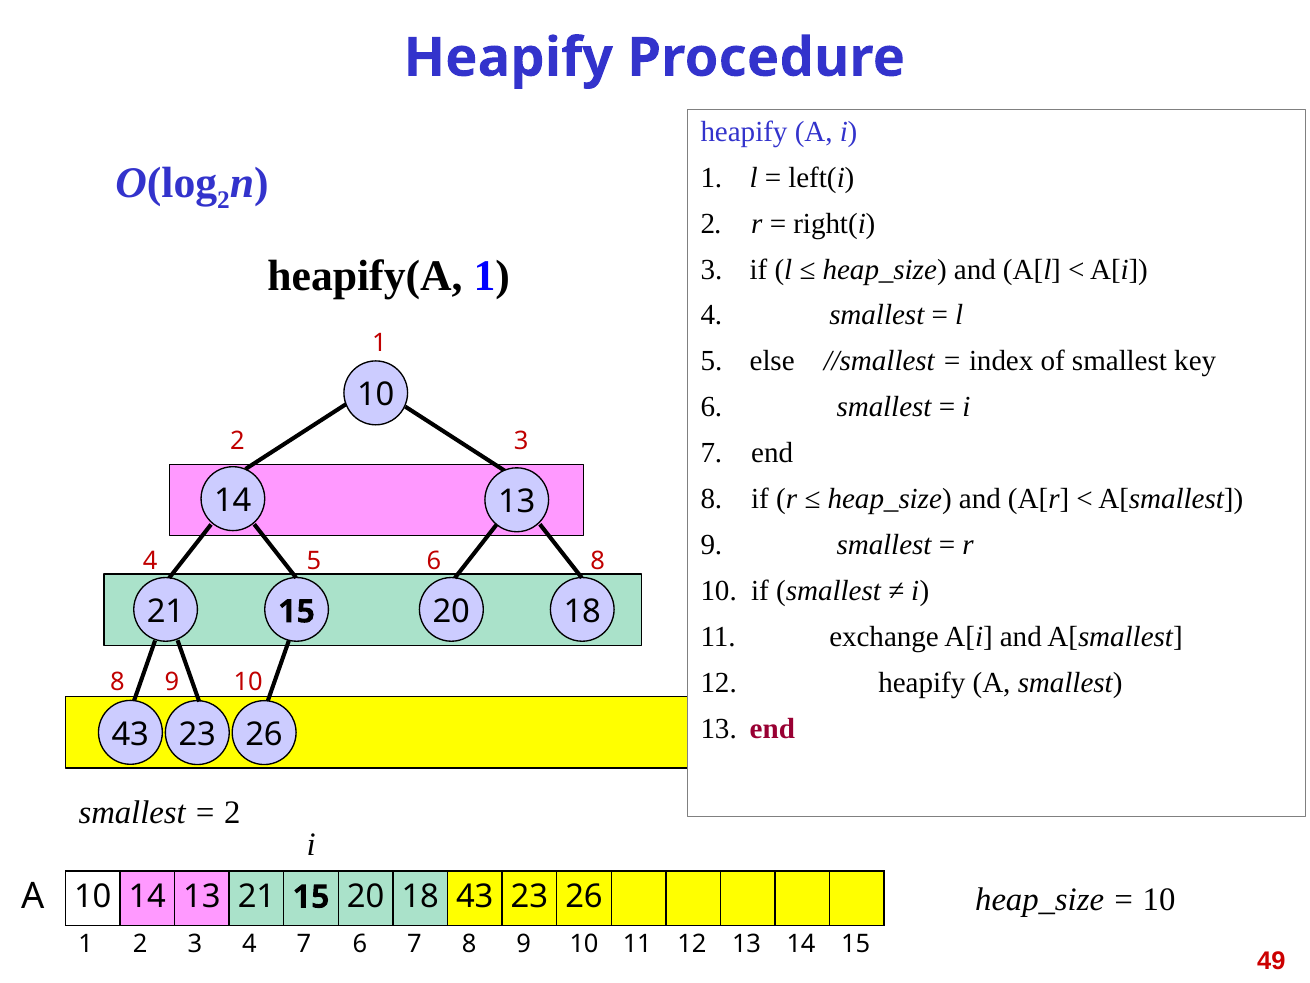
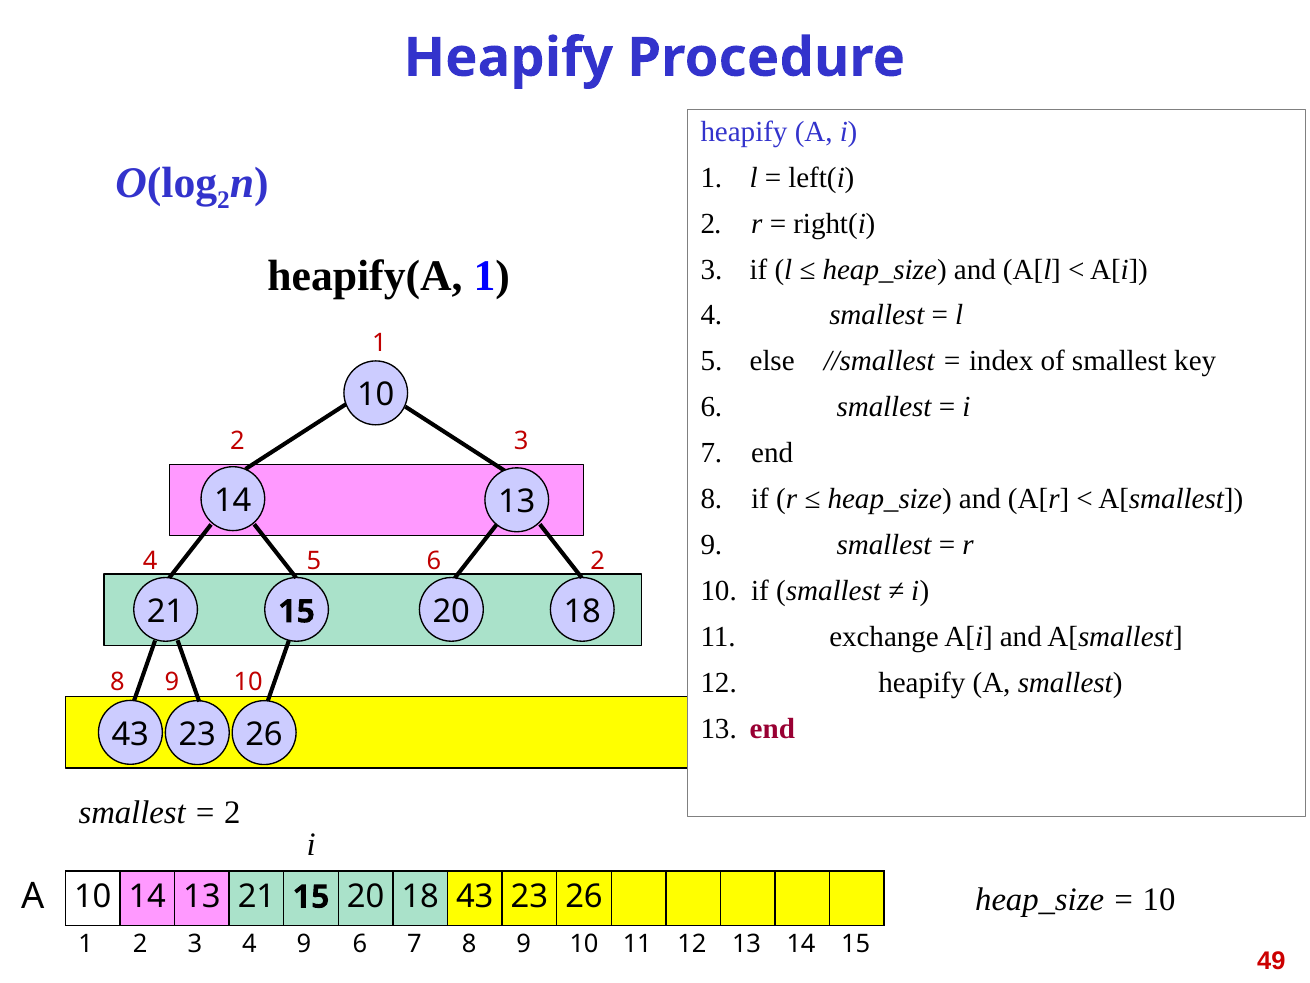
6 8: 8 -> 2
4 7: 7 -> 9
